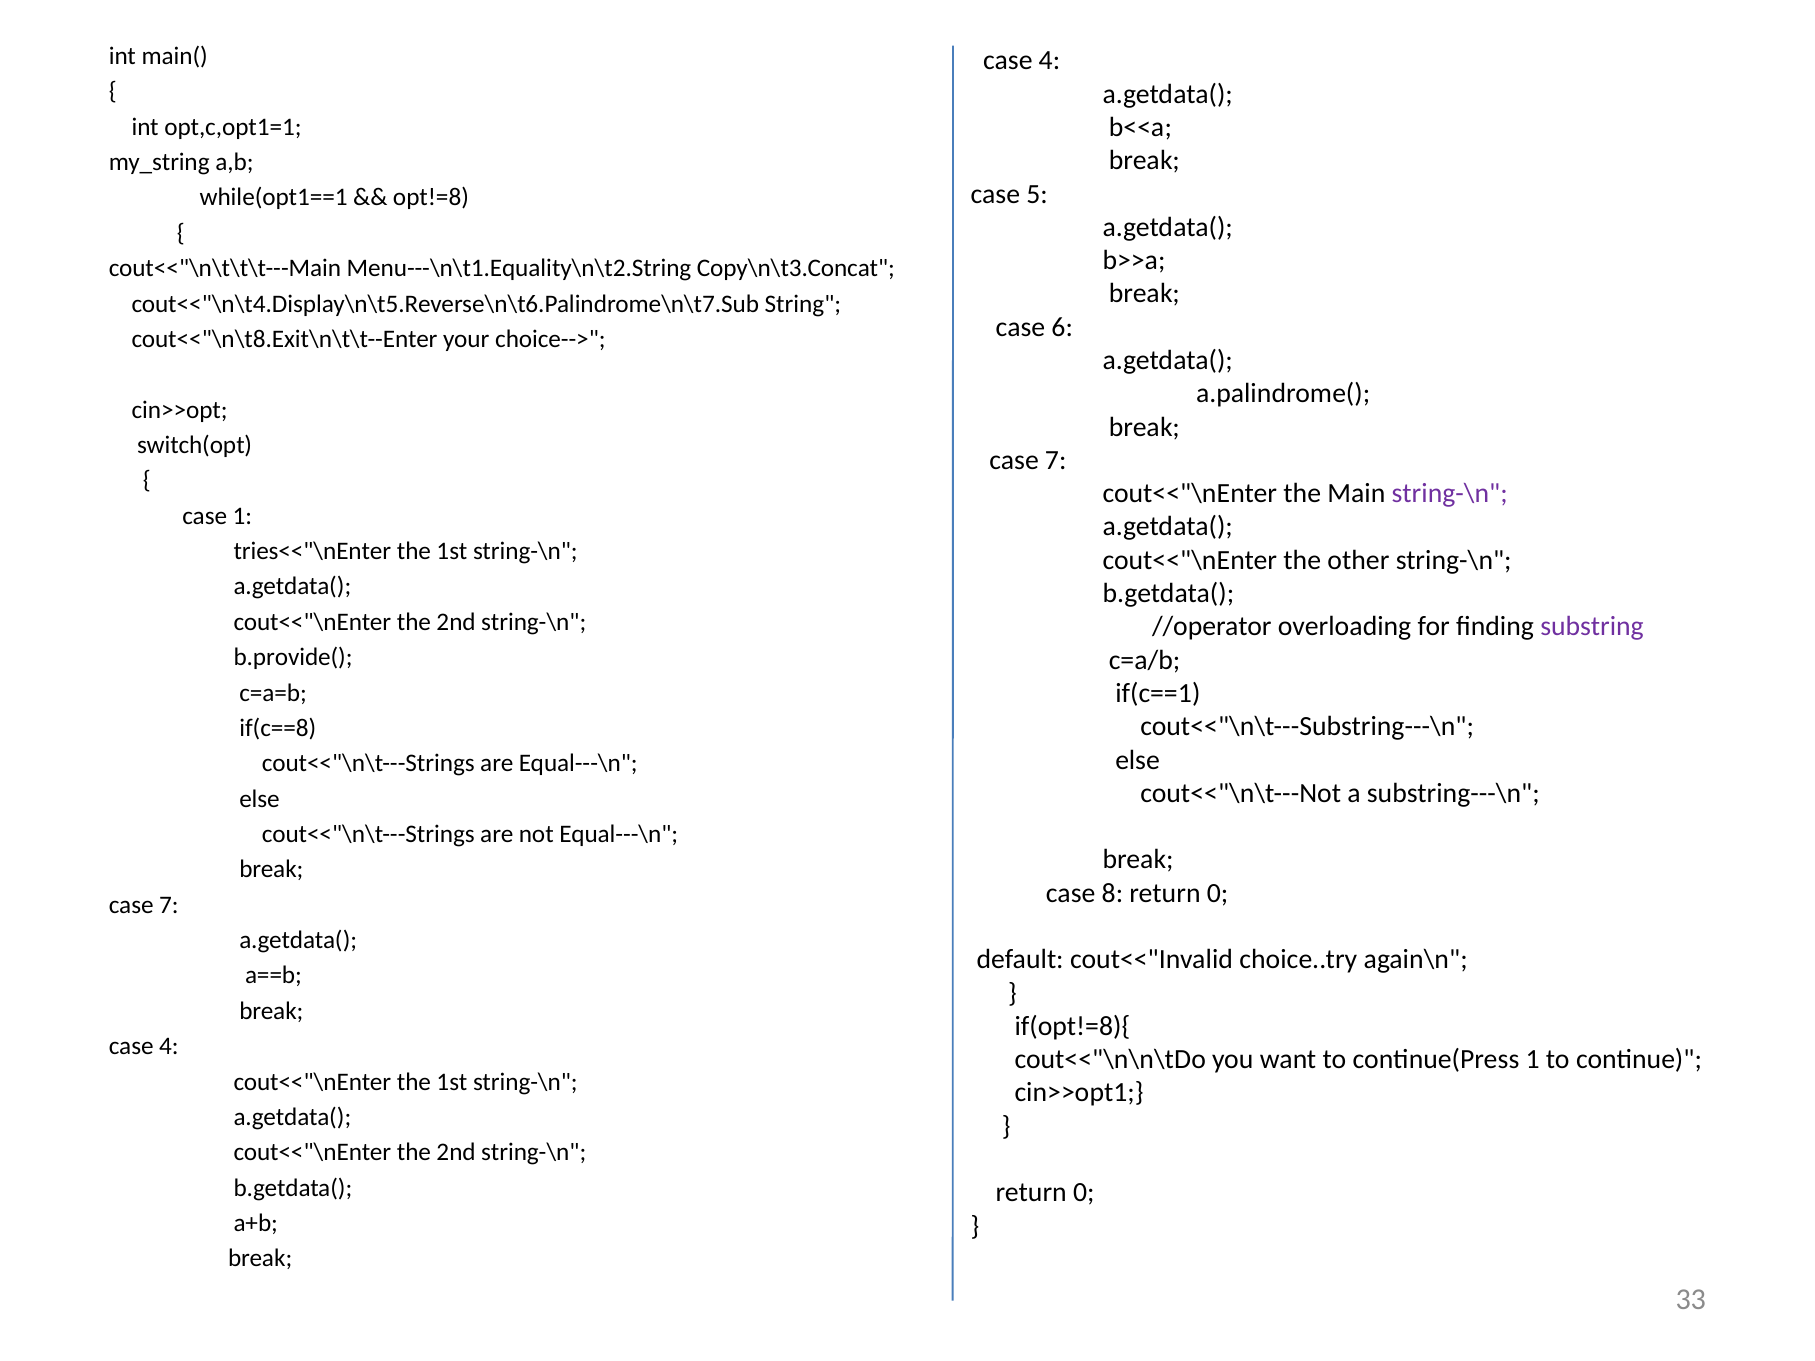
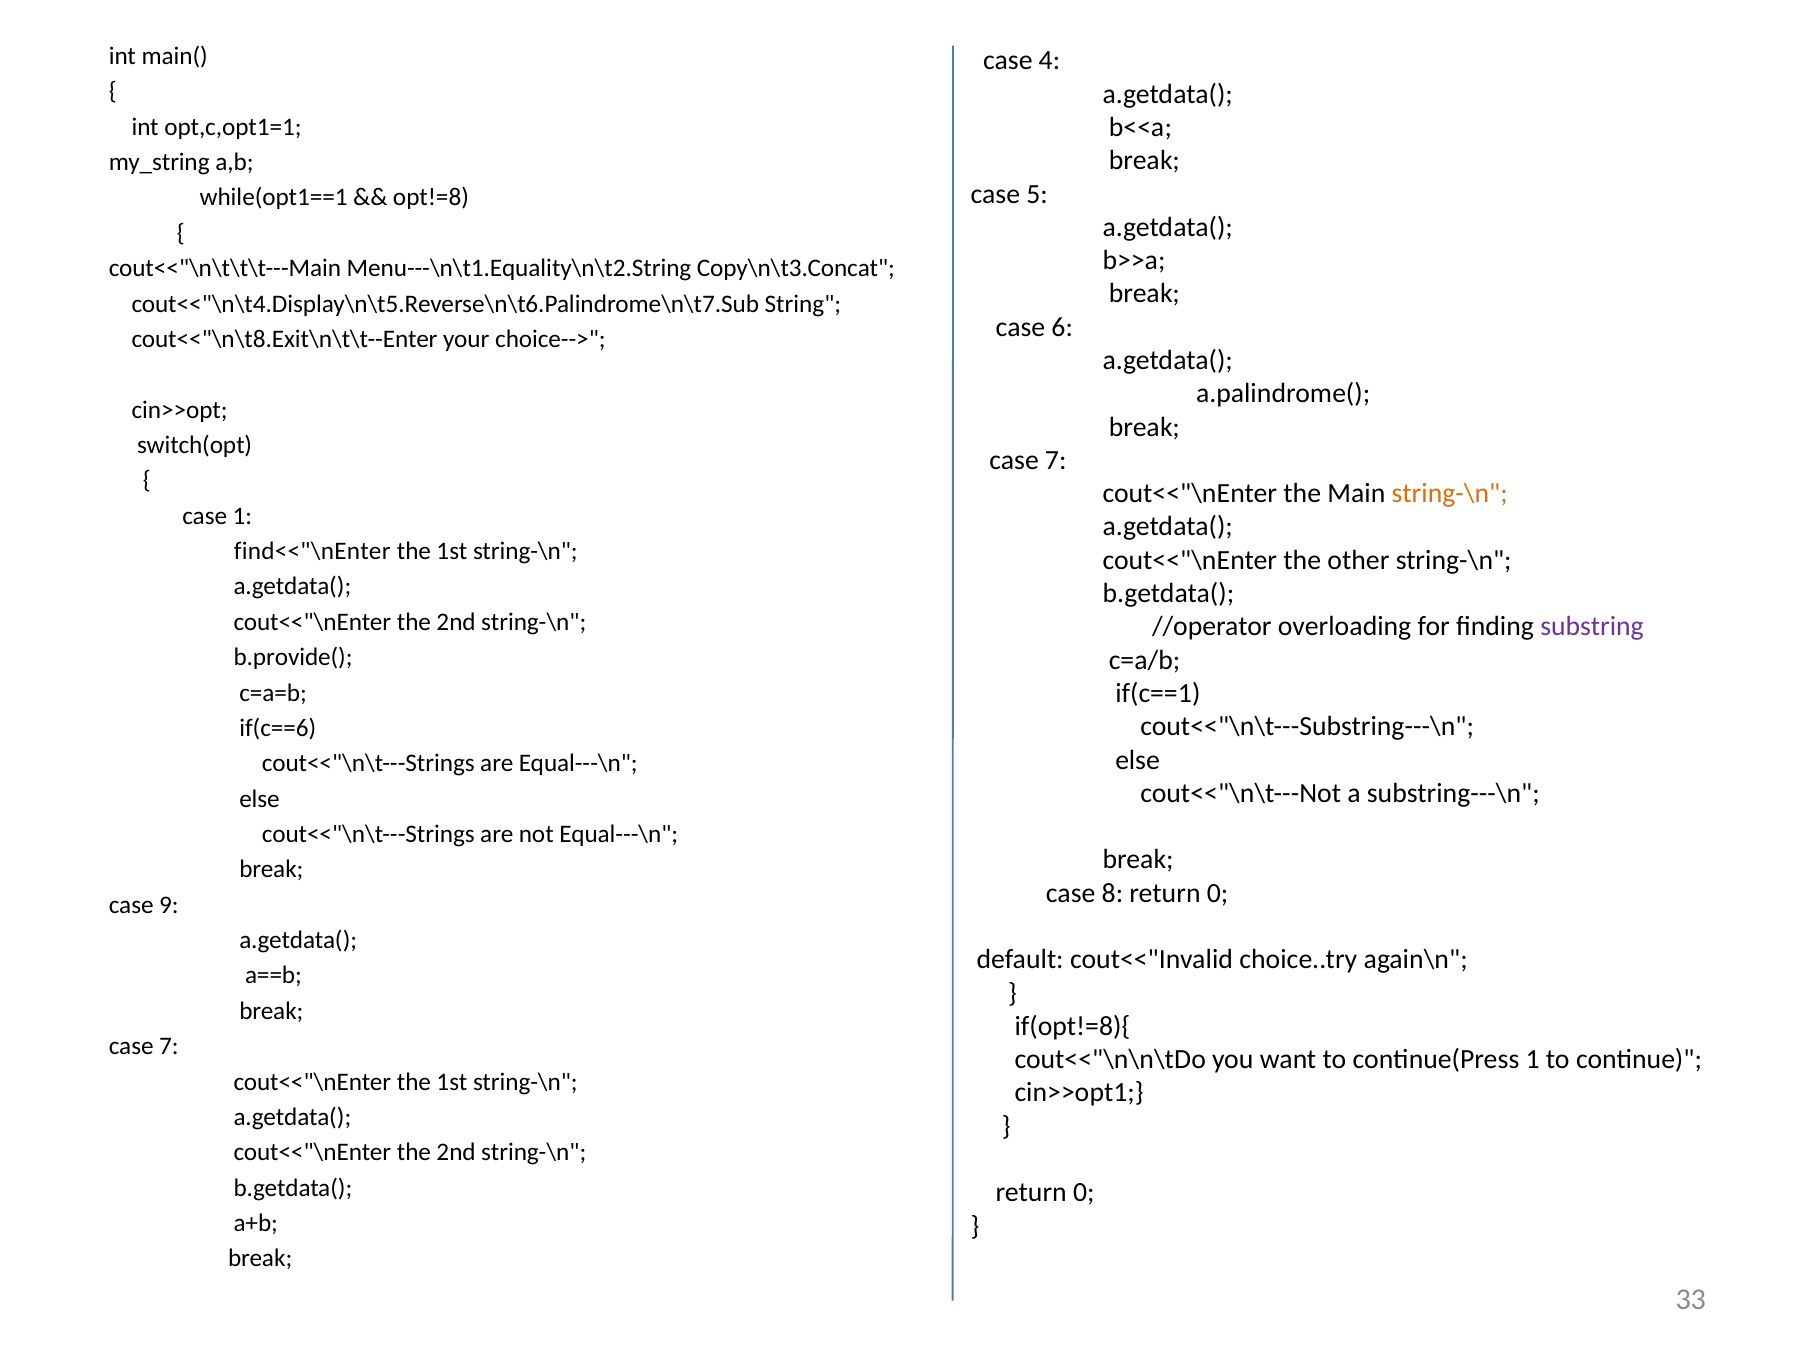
string-\n at (1450, 494) colour: purple -> orange
tries<<"\nEnter: tries<<"\nEnter -> find<<"\nEnter
if(c==8: if(c==8 -> if(c==6
7 at (169, 905): 7 -> 9
4 at (169, 1047): 4 -> 7
